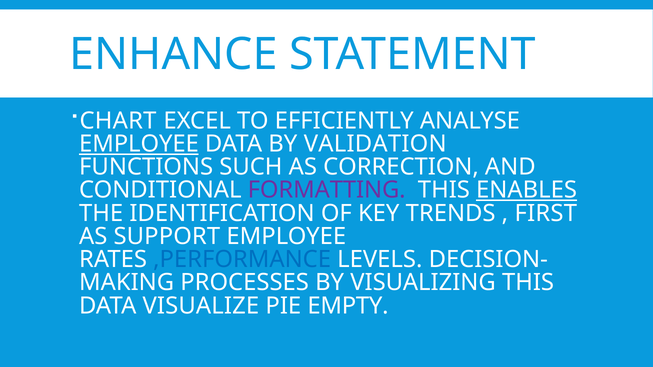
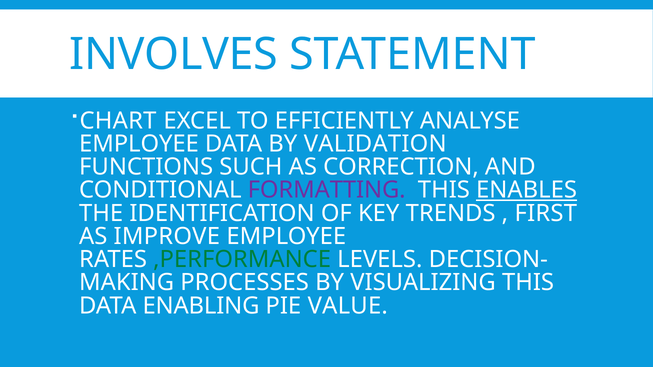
ENHANCE: ENHANCE -> INVOLVES
EMPLOYEE at (139, 144) underline: present -> none
SUPPORT: SUPPORT -> IMPROVE
,PERFORMANCE colour: blue -> green
VISUALIZE: VISUALIZE -> ENABLING
EMPTY: EMPTY -> VALUE
